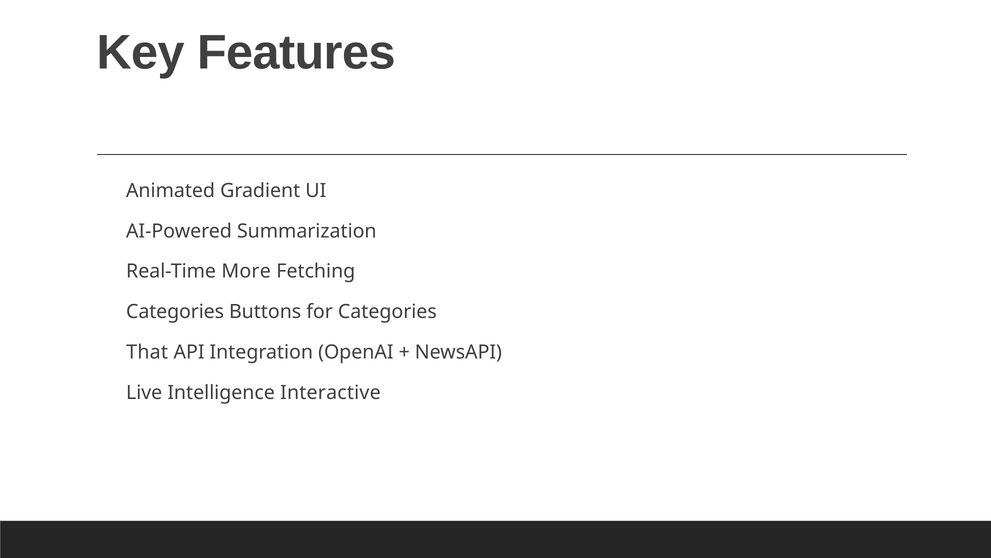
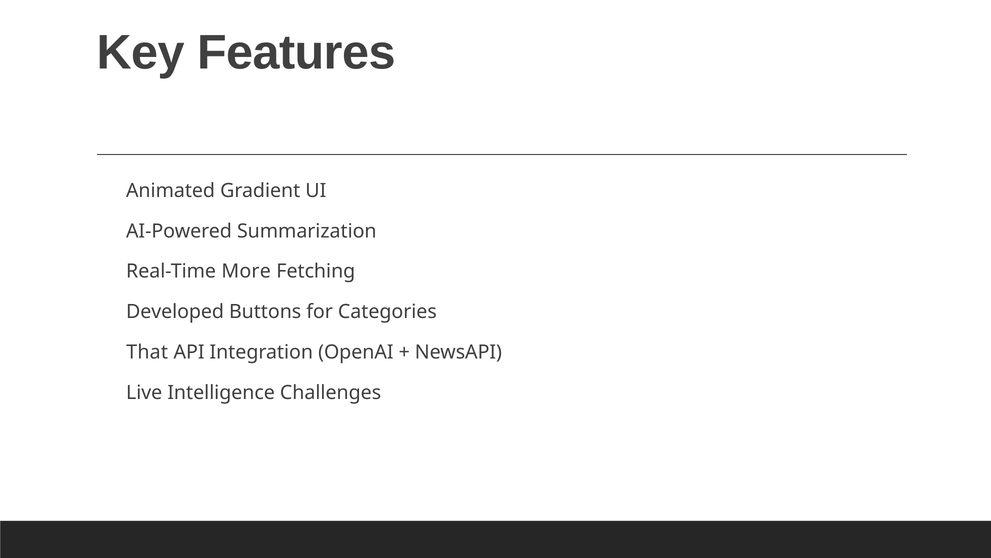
Categories at (175, 312): Categories -> Developed
Interactive: Interactive -> Challenges
